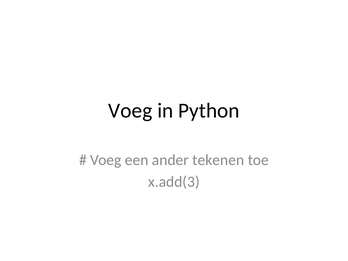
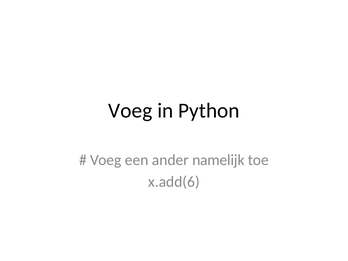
tekenen: tekenen -> namelijk
x.add(3: x.add(3 -> x.add(6
